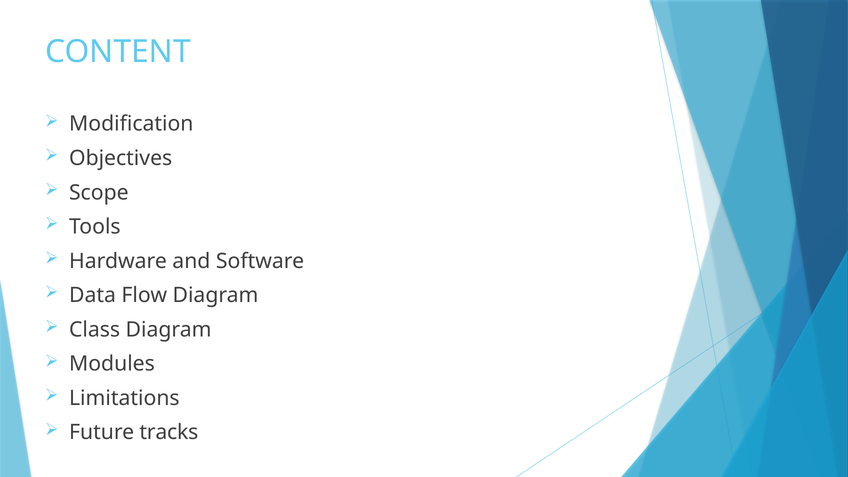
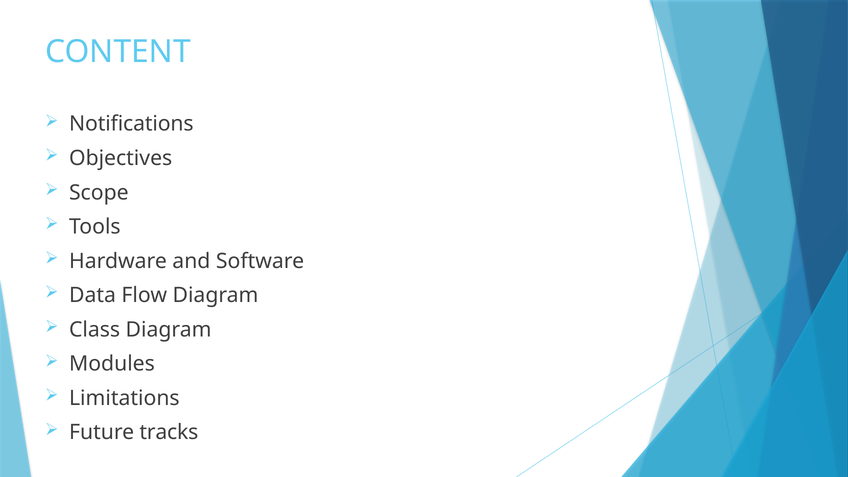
Modification: Modification -> Notifications
